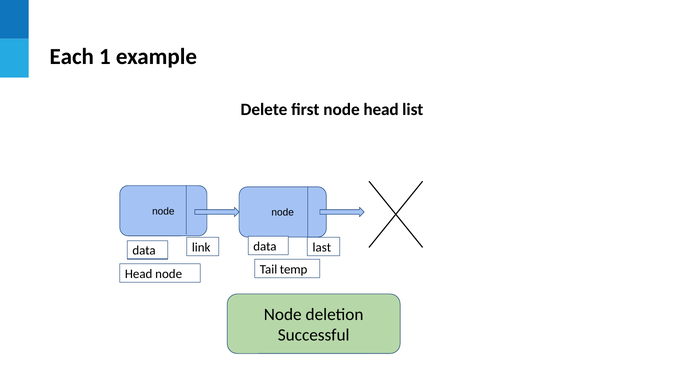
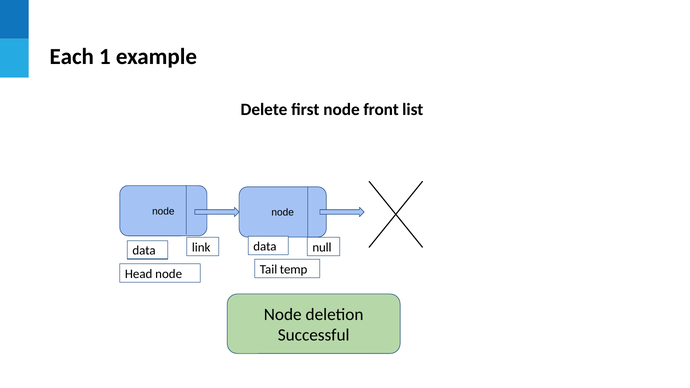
node head: head -> front
last: last -> null
